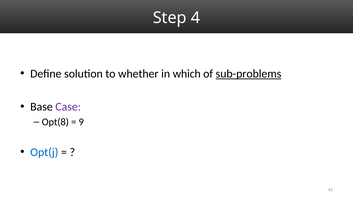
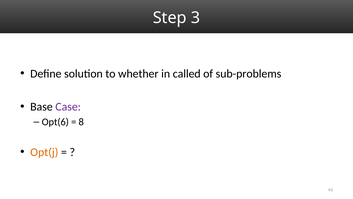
4: 4 -> 3
which: which -> called
sub-problems underline: present -> none
Opt(8: Opt(8 -> Opt(6
9: 9 -> 8
Opt(j colour: blue -> orange
